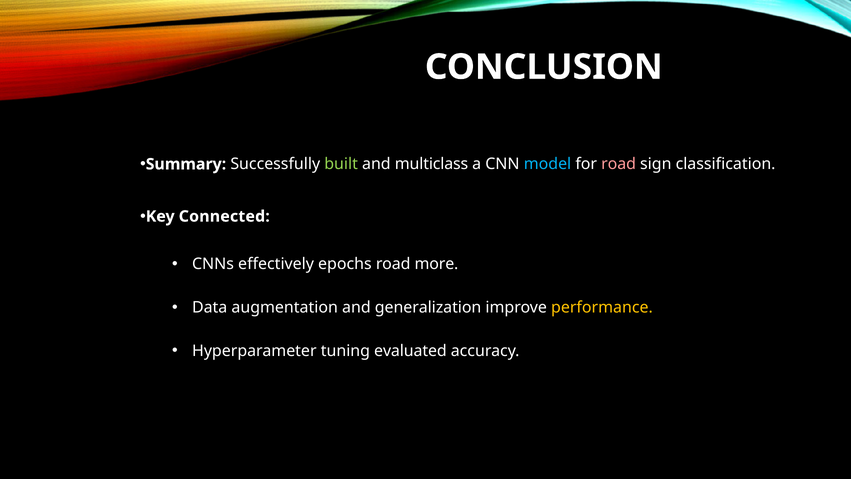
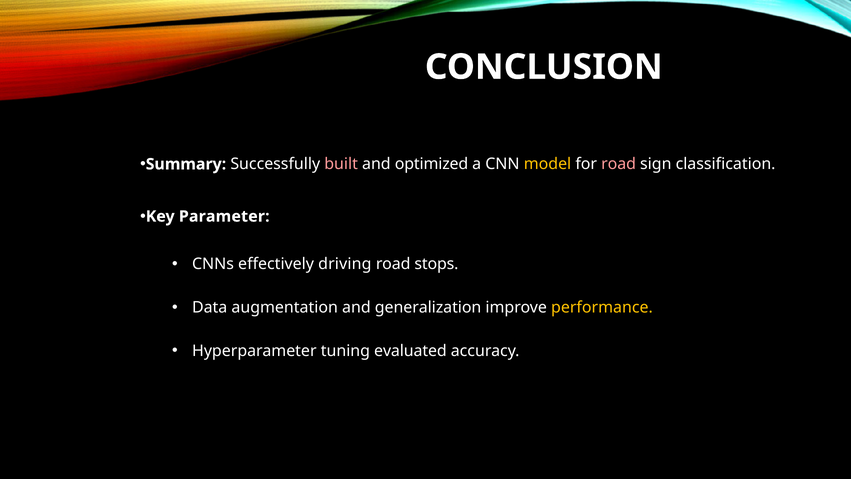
built colour: light green -> pink
multiclass: multiclass -> optimized
model colour: light blue -> yellow
Connected: Connected -> Parameter
epochs: epochs -> driving
more: more -> stops
